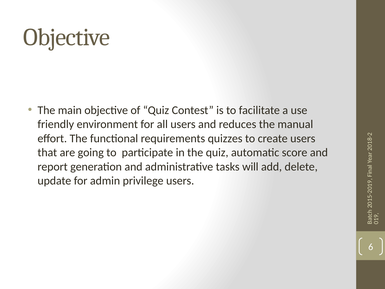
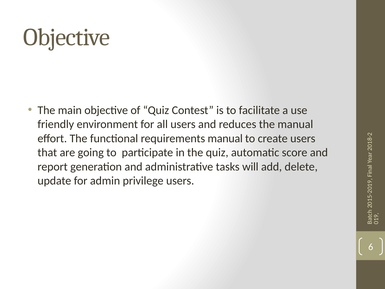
requirements quizzes: quizzes -> manual
